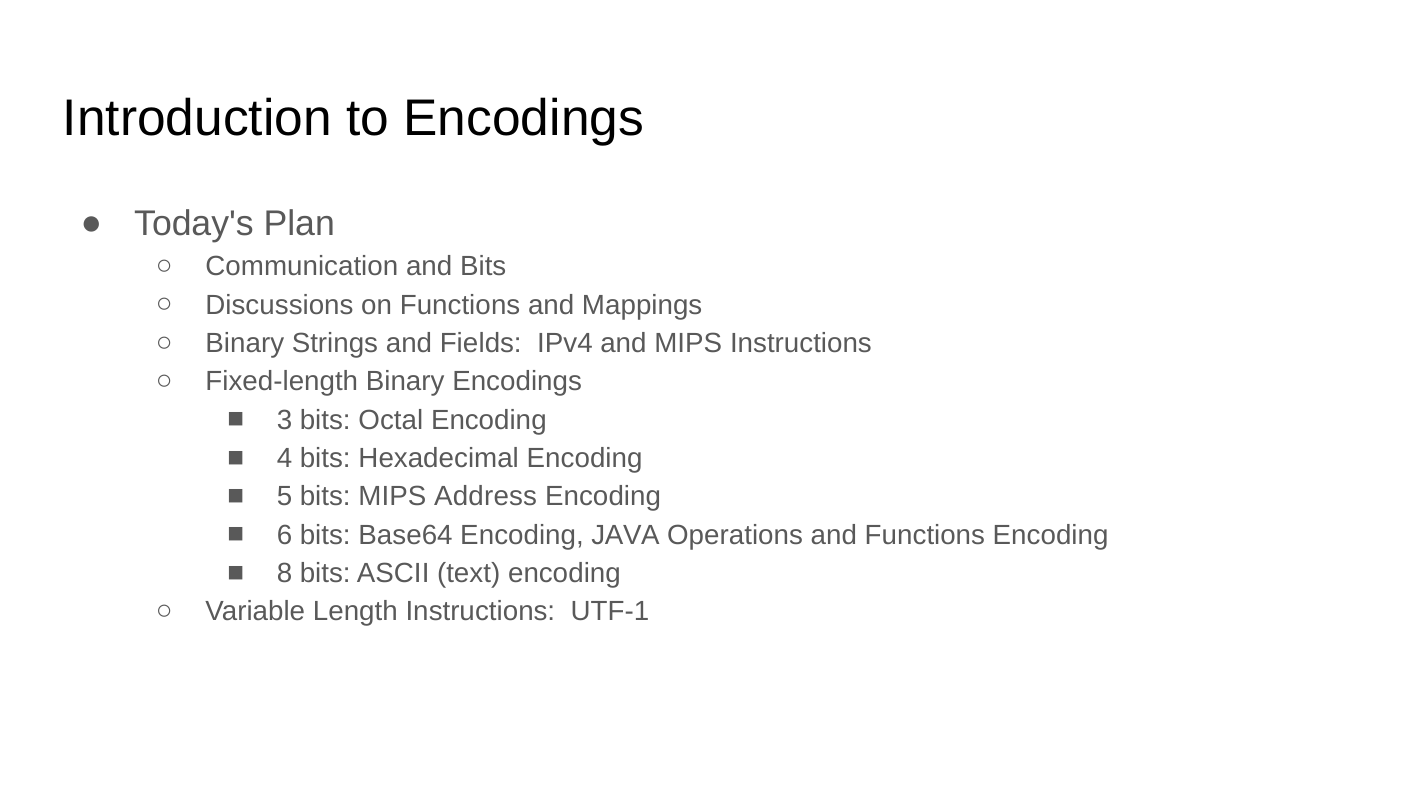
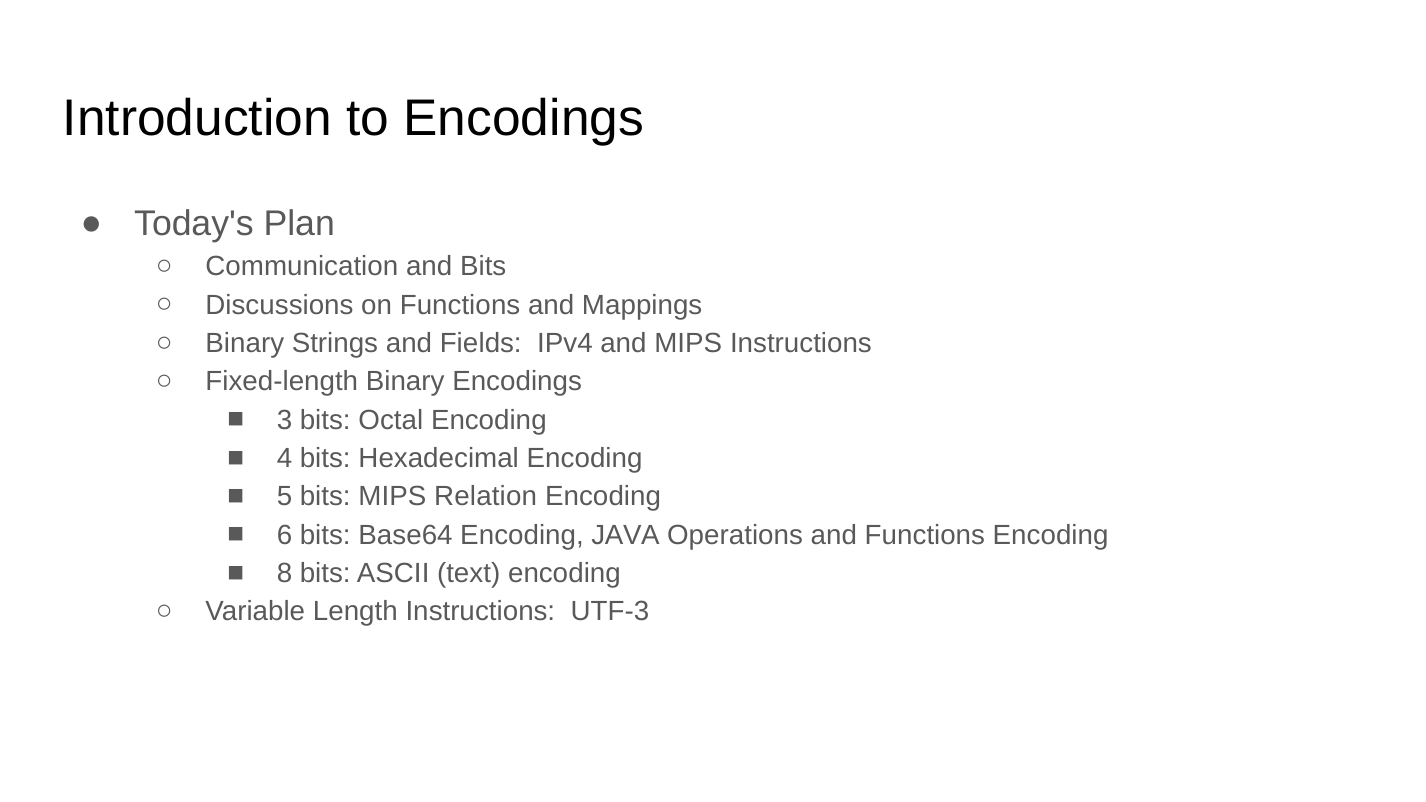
Address: Address -> Relation
UTF-1: UTF-1 -> UTF-3
